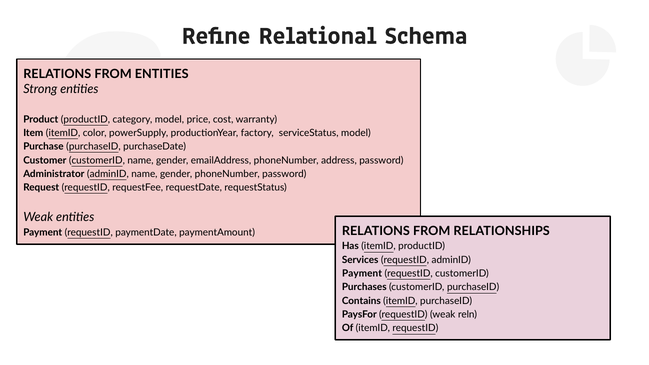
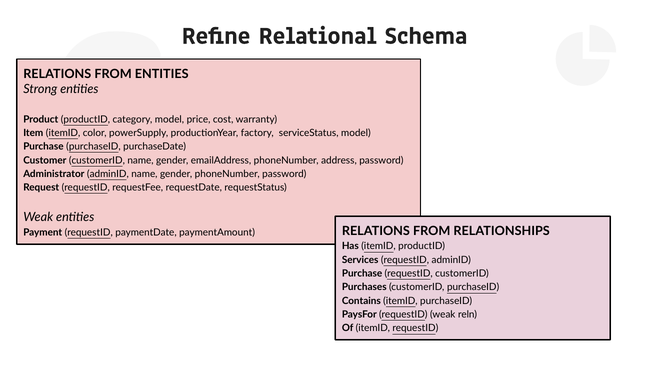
Payment at (362, 274): Payment -> Purchase
